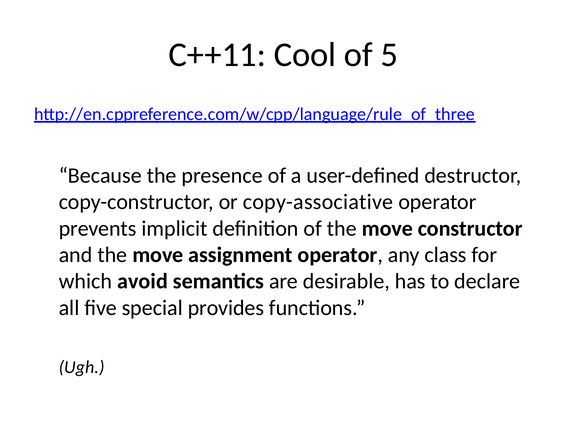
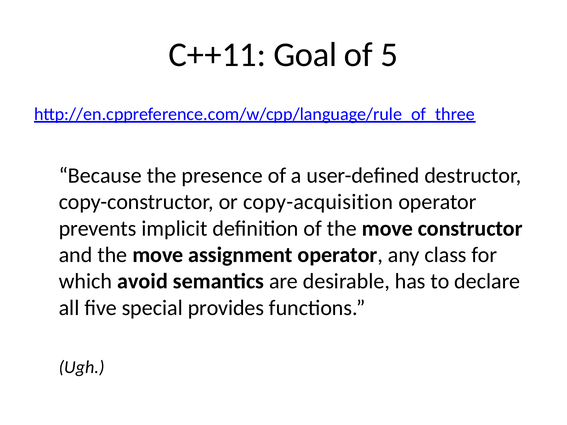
Cool: Cool -> Goal
copy-associative: copy-associative -> copy-acquisition
